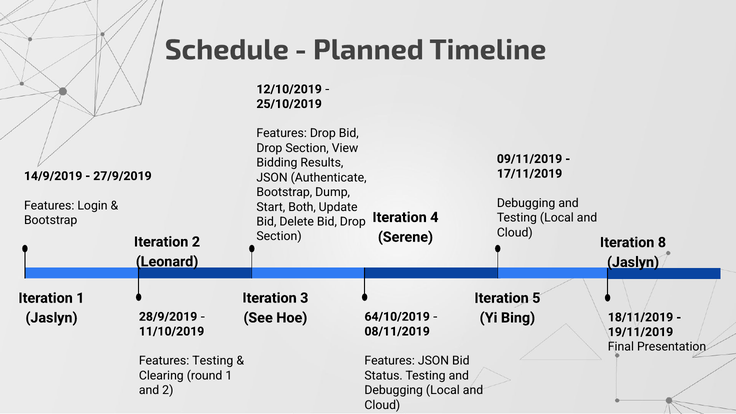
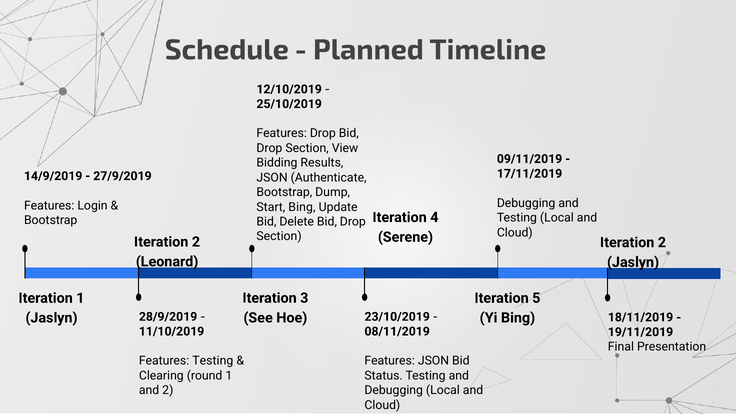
Start Both: Both -> Bing
8 at (662, 242): 8 -> 2
64/10/2019: 64/10/2019 -> 23/10/2019
